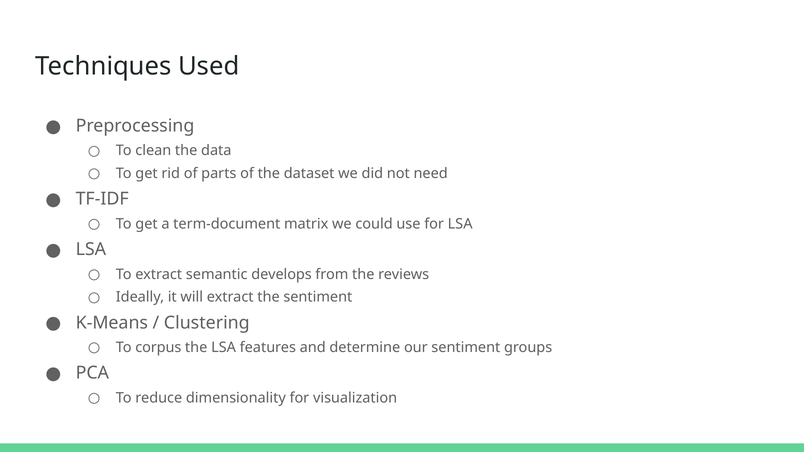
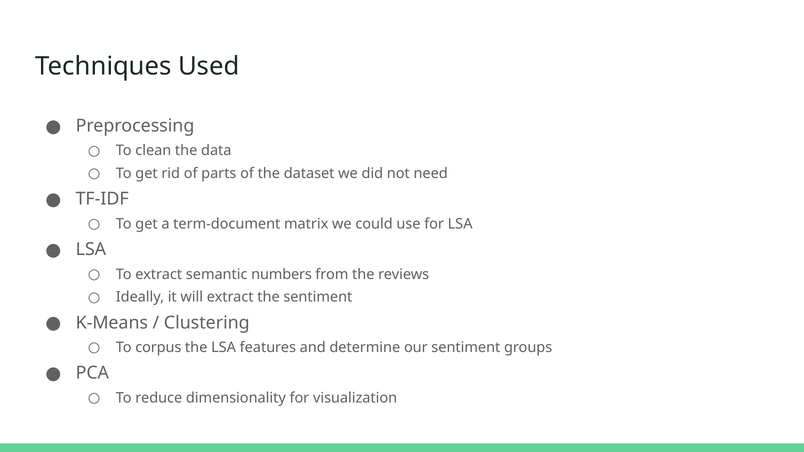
develops: develops -> numbers
